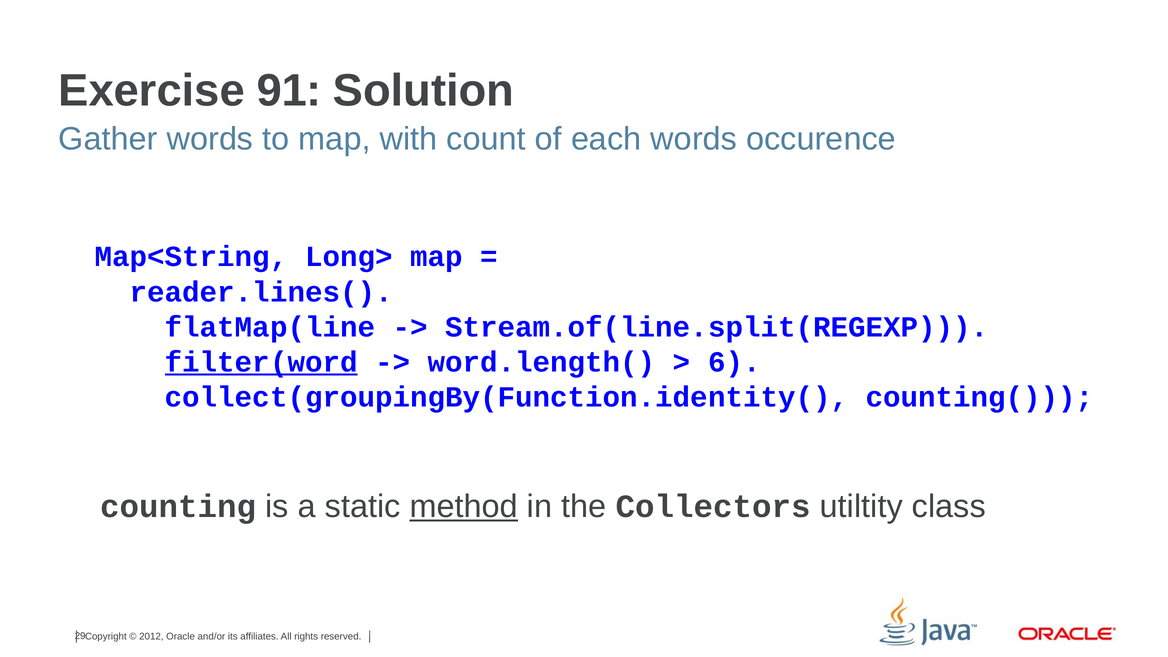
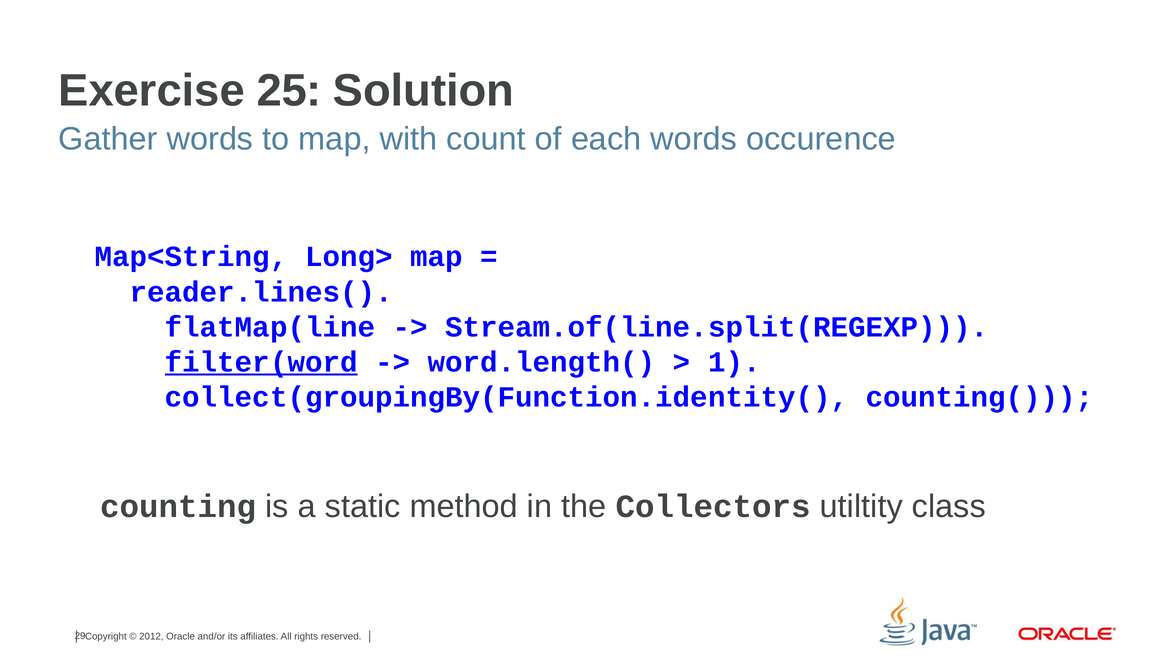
91: 91 -> 25
6: 6 -> 1
method underline: present -> none
